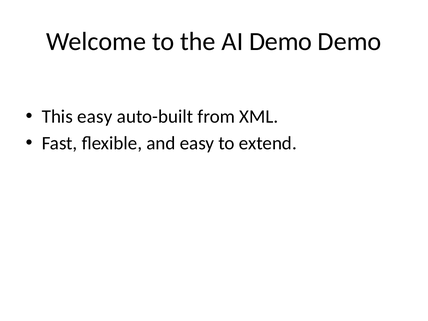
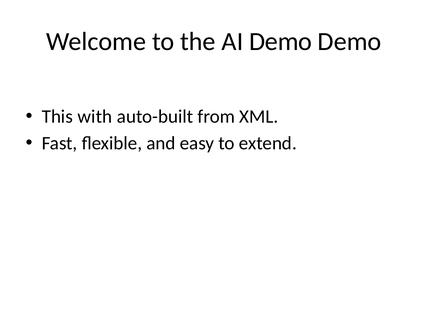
This easy: easy -> with
